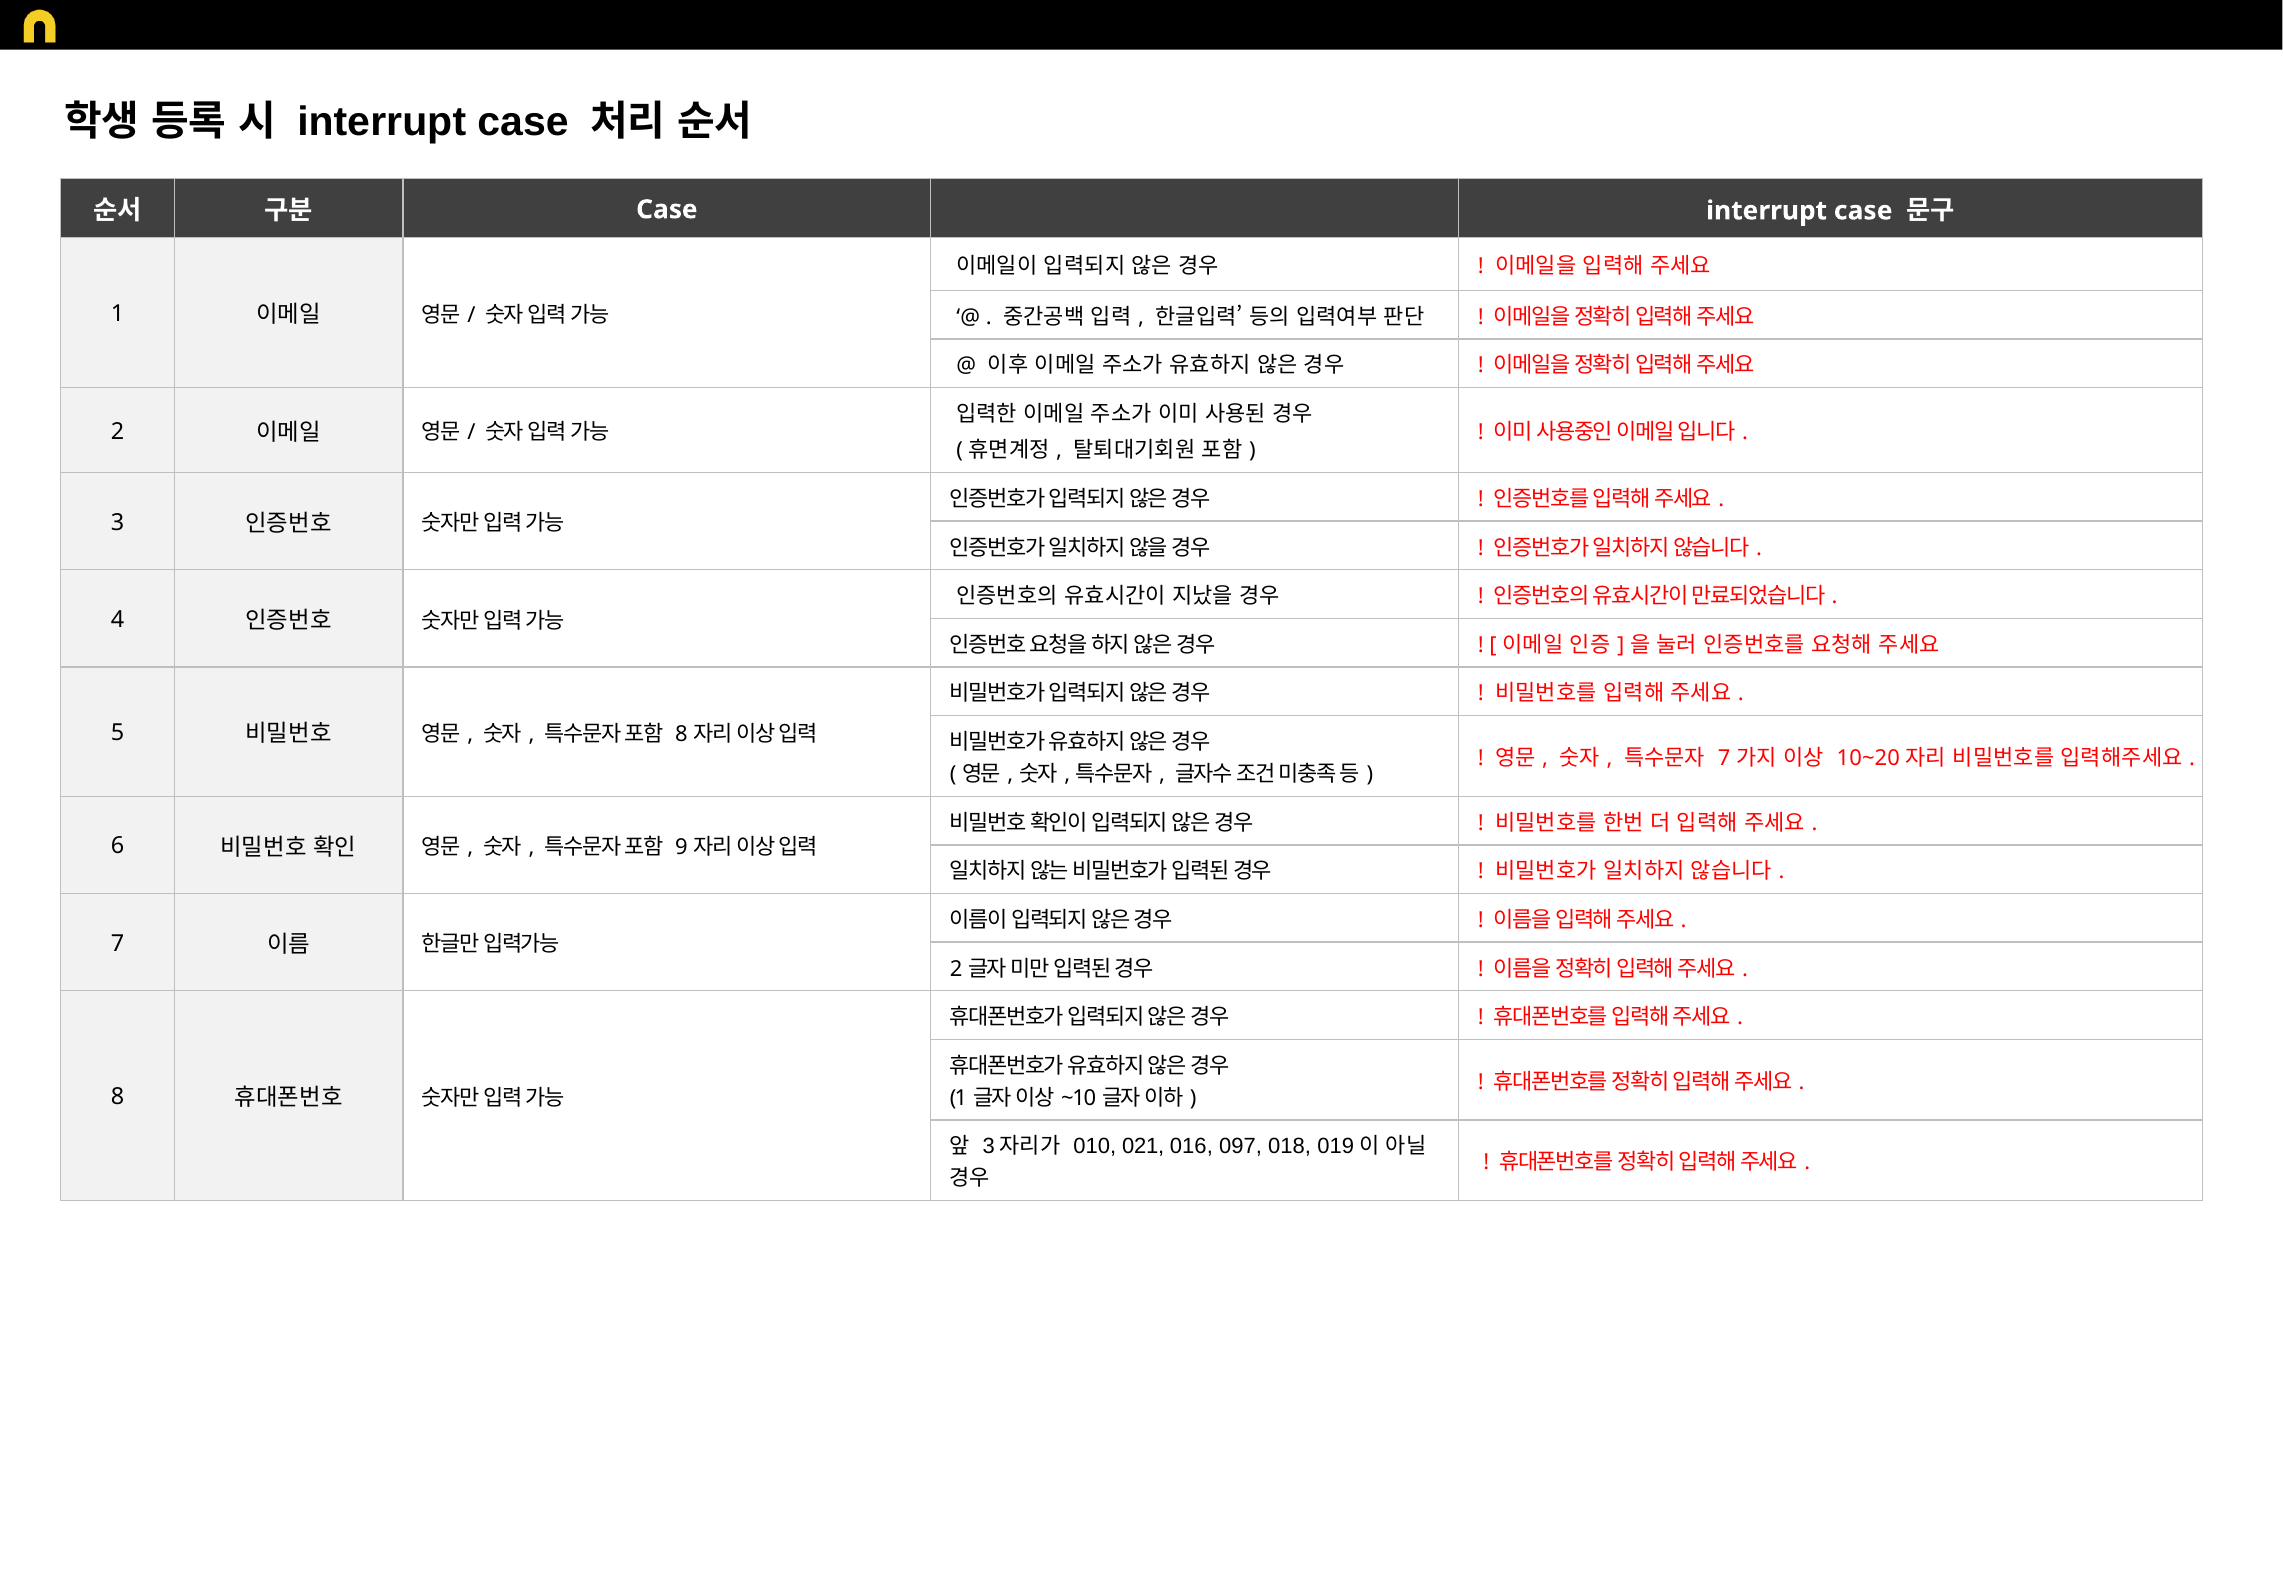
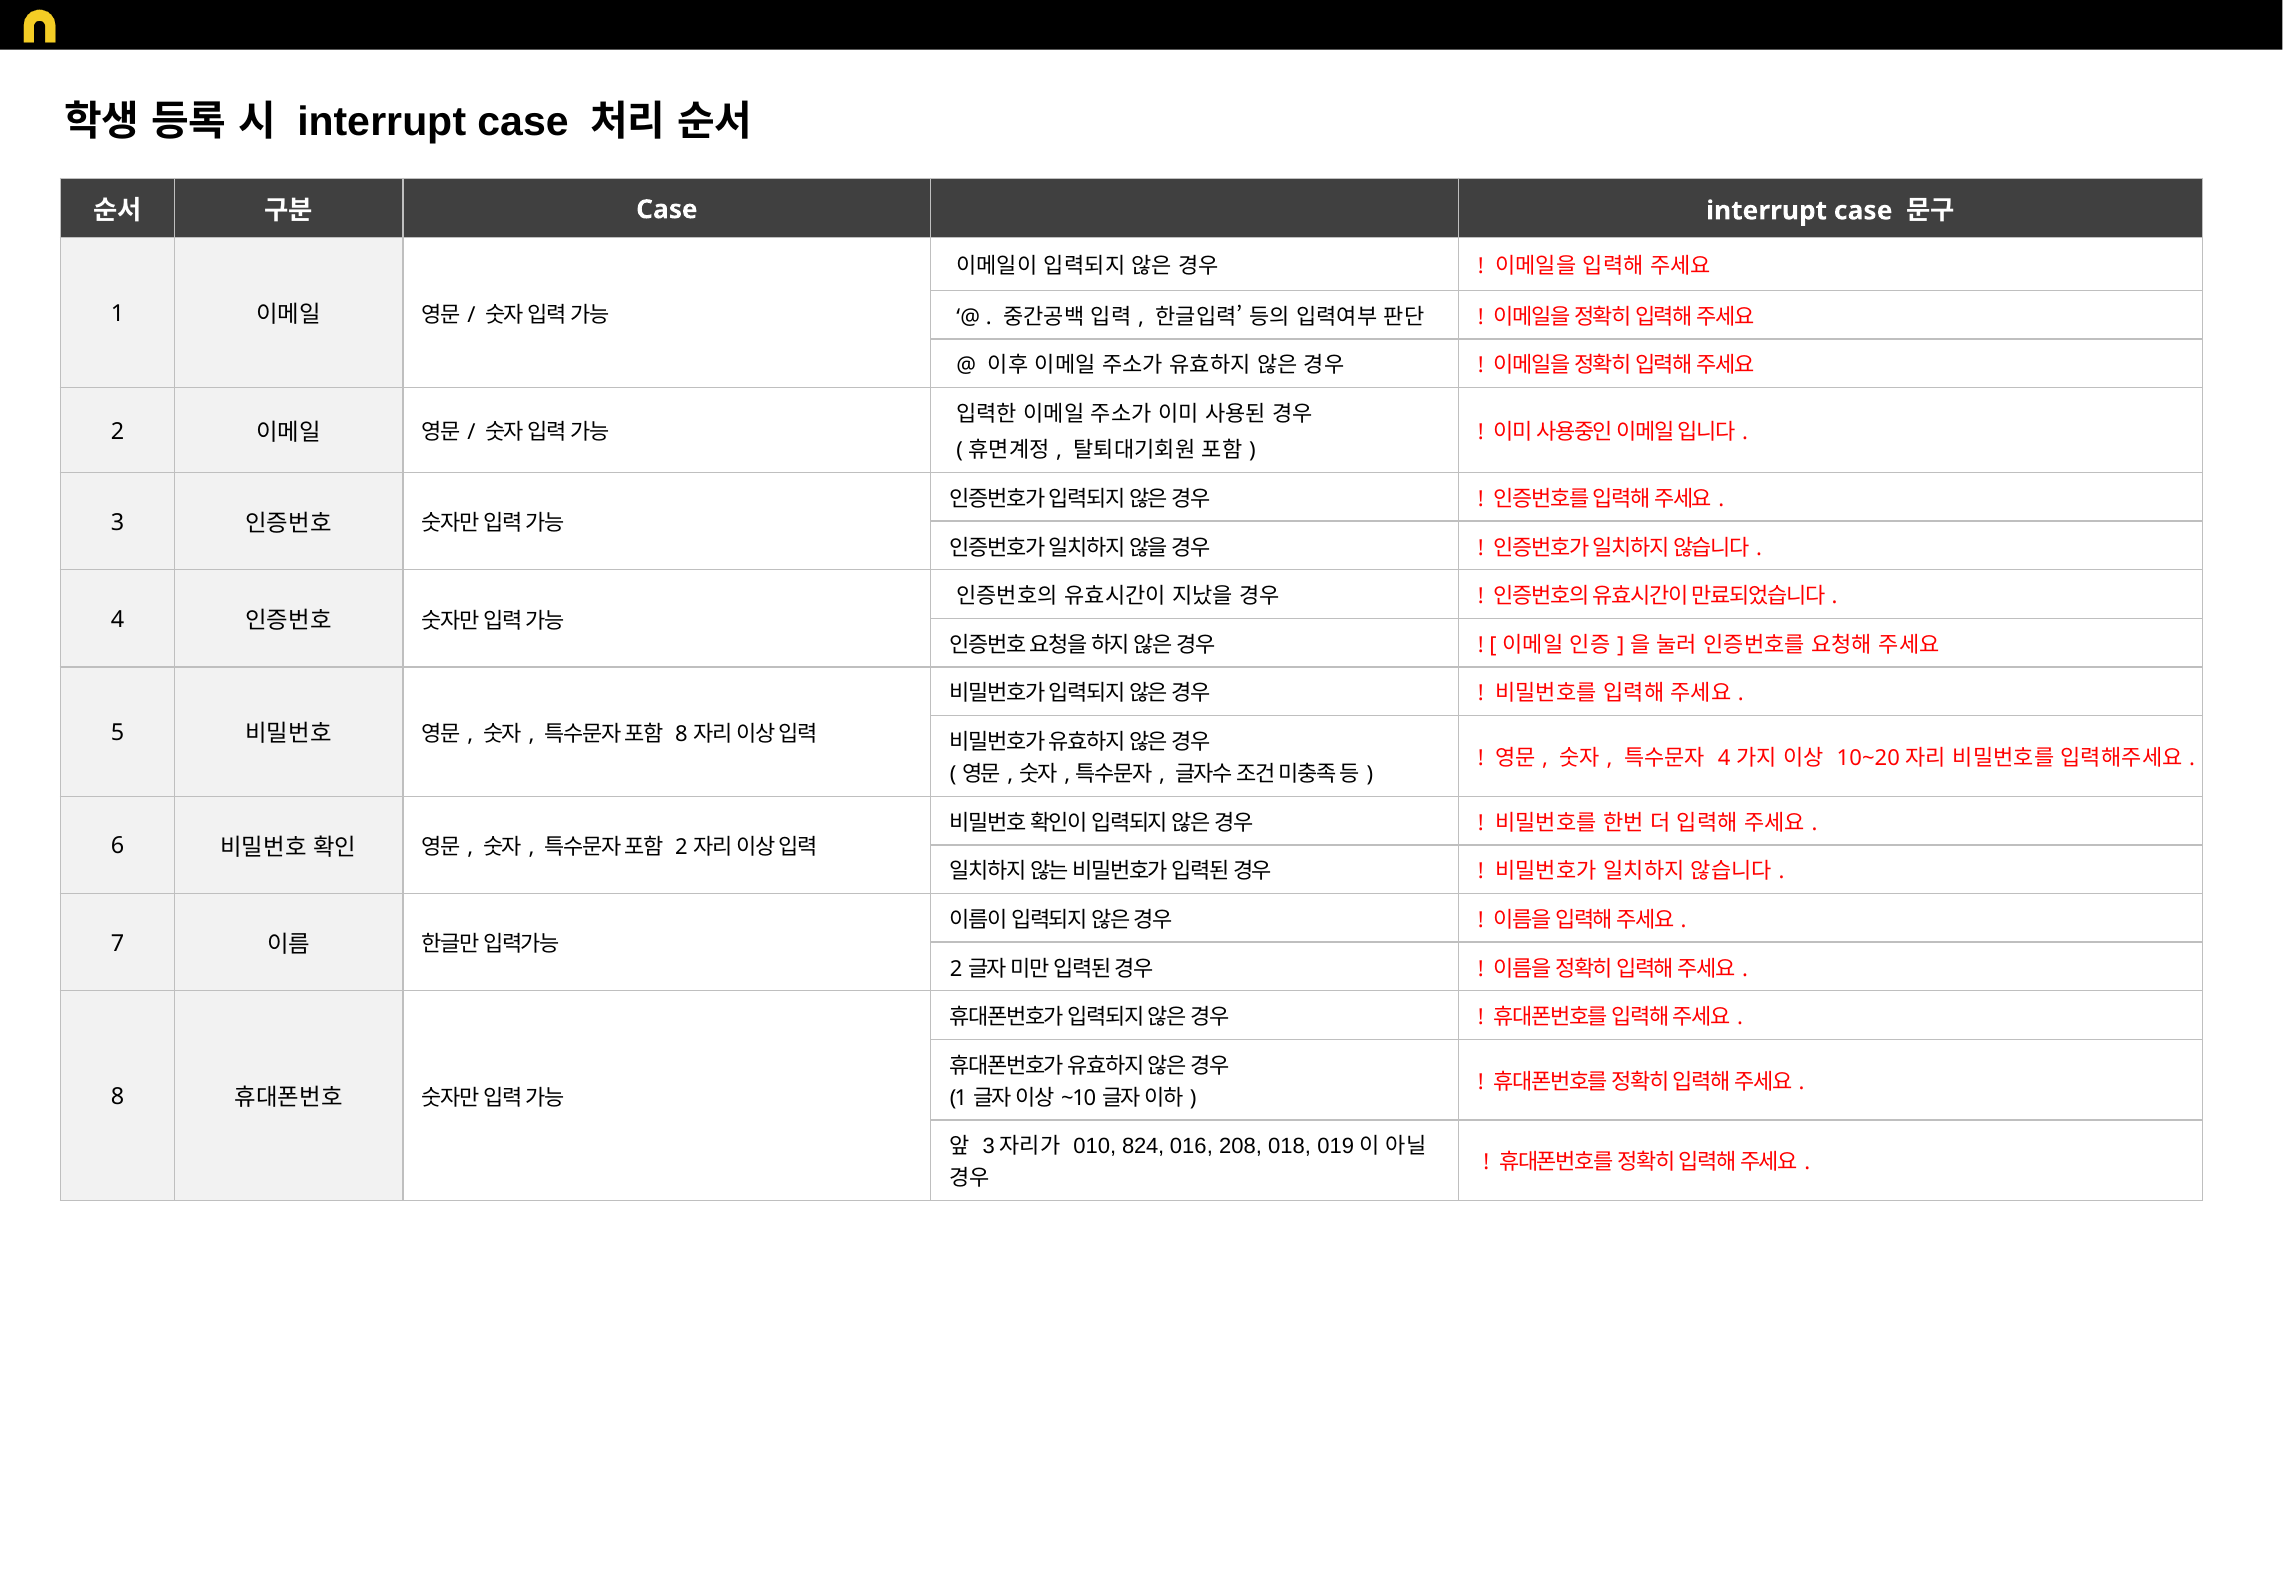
7 at (1724, 758): 7 -> 4
9 at (681, 847): 9 -> 2
021: 021 -> 824
097: 097 -> 208
